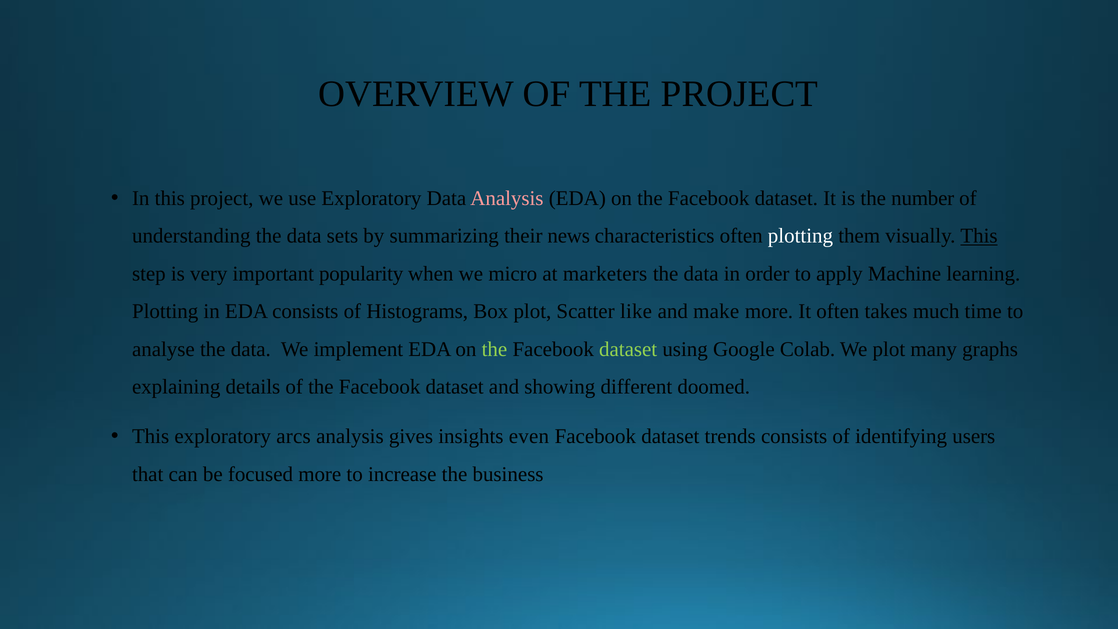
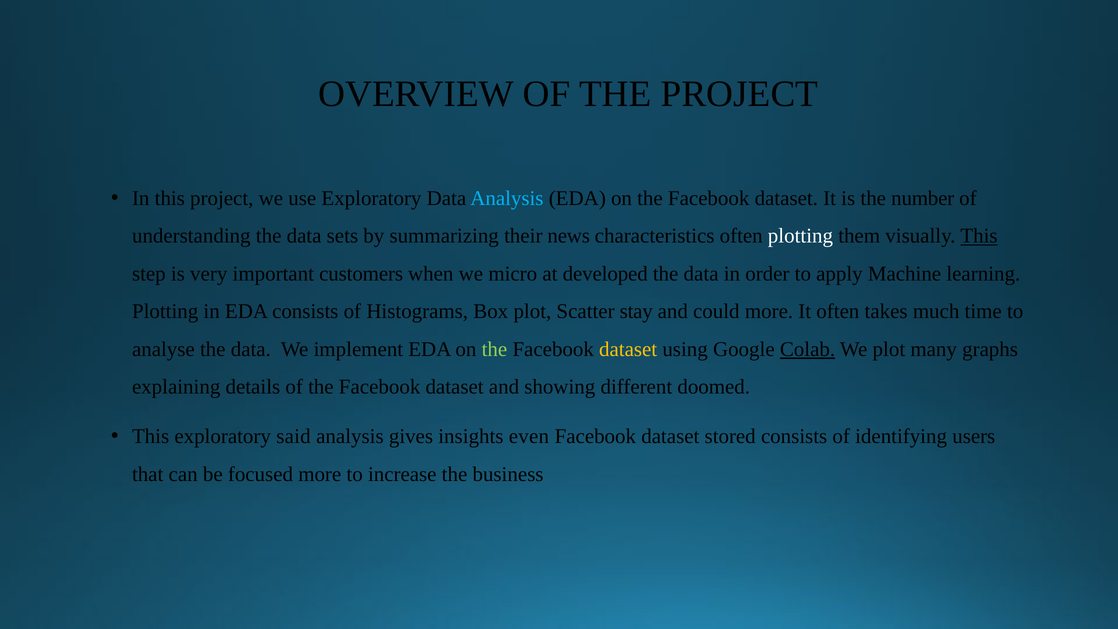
Analysis at (507, 198) colour: pink -> light blue
popularity: popularity -> customers
marketers: marketers -> developed
like: like -> stay
make: make -> could
dataset at (628, 349) colour: light green -> yellow
Colab underline: none -> present
arcs: arcs -> said
trends: trends -> stored
